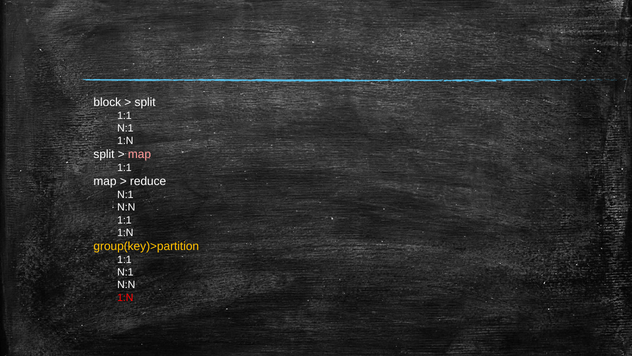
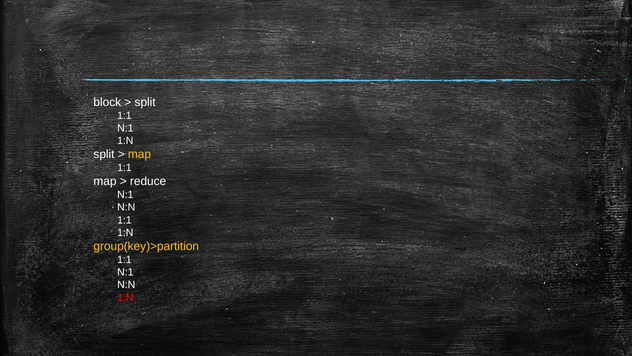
map at (140, 154) colour: pink -> yellow
